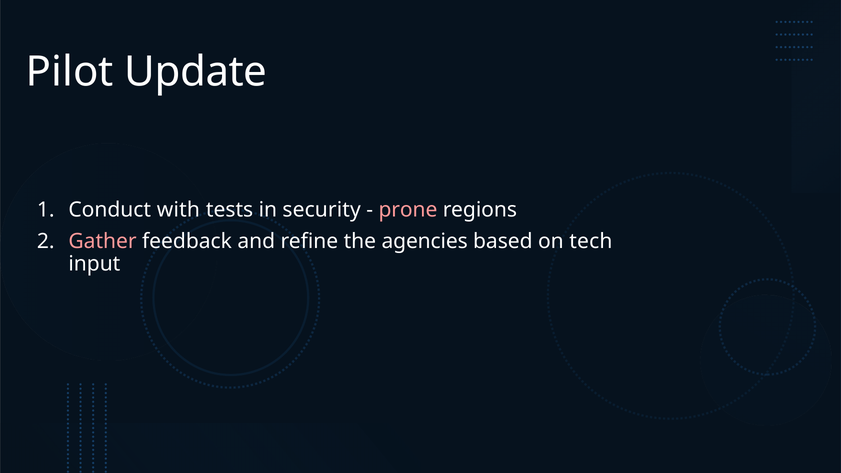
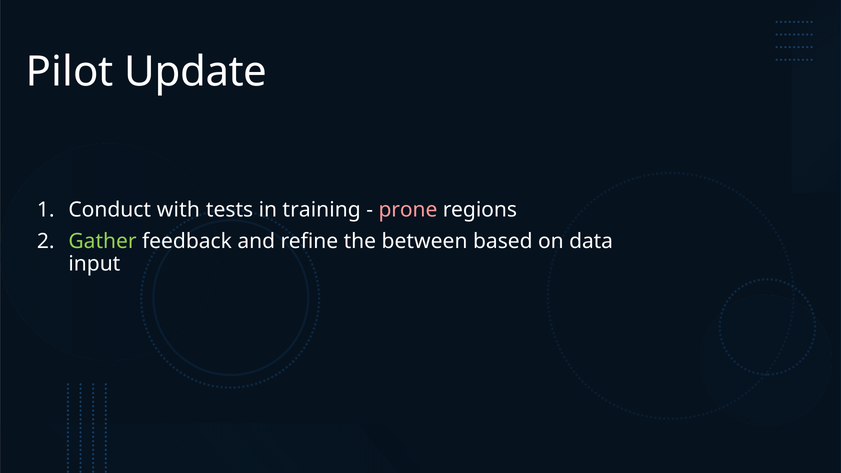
security: security -> training
Gather colour: pink -> light green
agencies: agencies -> between
tech: tech -> data
